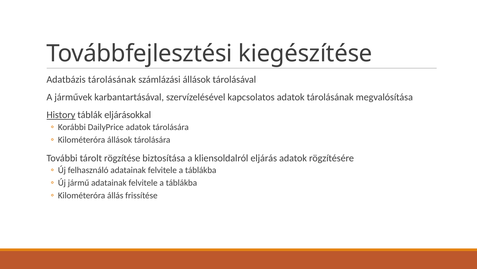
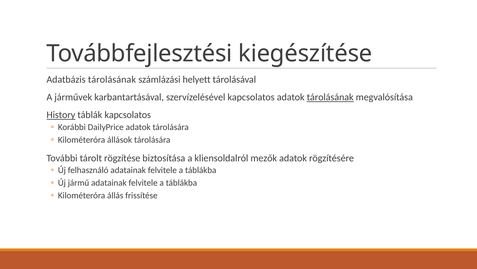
számlázási állások: állások -> helyett
tárolásának at (330, 97) underline: none -> present
táblák eljárásokkal: eljárásokkal -> kapcsolatos
eljárás: eljárás -> mezők
